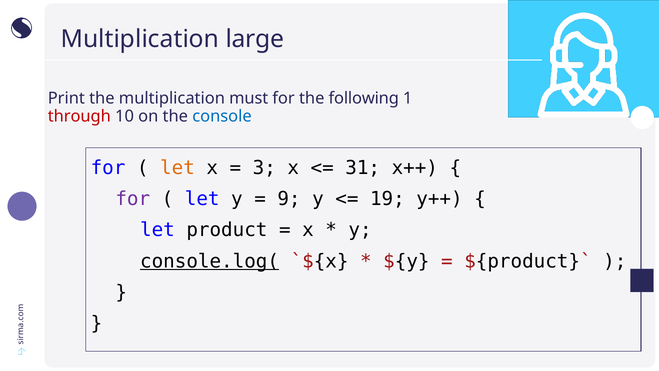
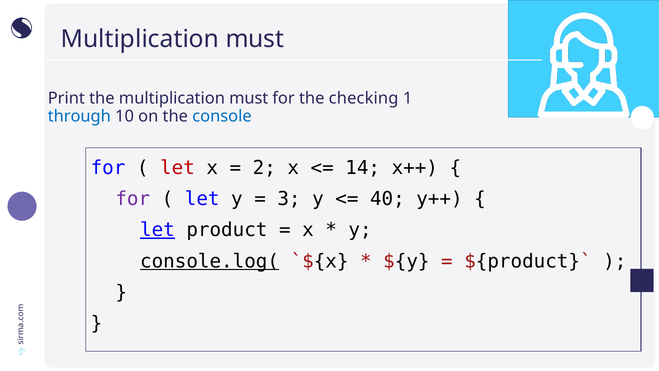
large at (255, 39): large -> must
following: following -> checking
through colour: red -> blue
let at (177, 168) colour: orange -> red
3: 3 -> 2
31: 31 -> 14
9: 9 -> 3
19: 19 -> 40
let at (157, 230) underline: none -> present
